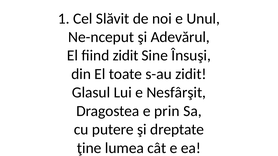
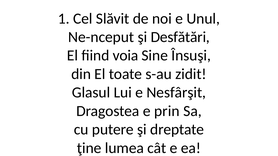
Adevărul: Adevărul -> Desfătări
fiind zidit: zidit -> voia
